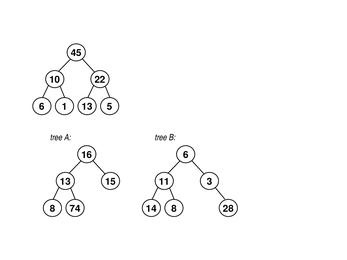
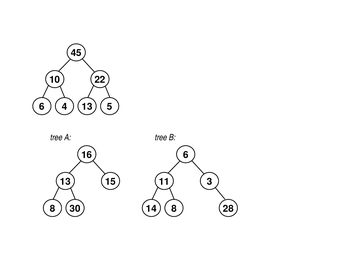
1: 1 -> 4
74: 74 -> 30
